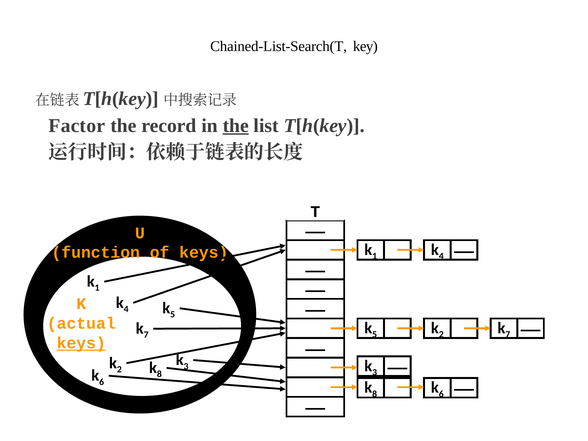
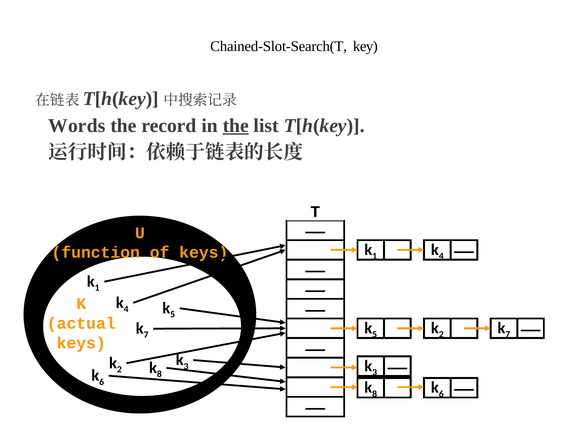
Chained-List-Search(T: Chained-List-Search(T -> Chained-Slot-Search(T
Factor: Factor -> Words
keys at (81, 343) underline: present -> none
